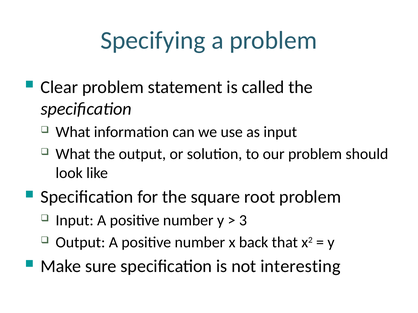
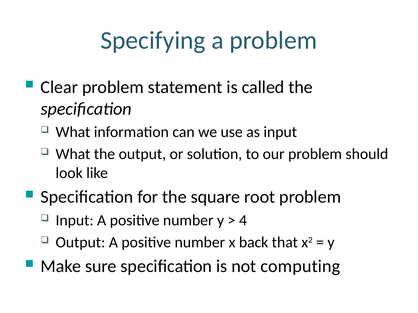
3: 3 -> 4
interesting: interesting -> computing
